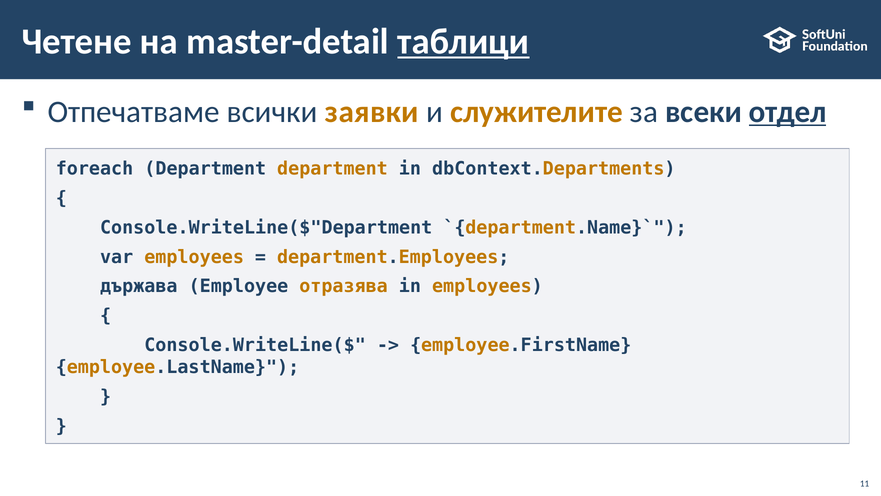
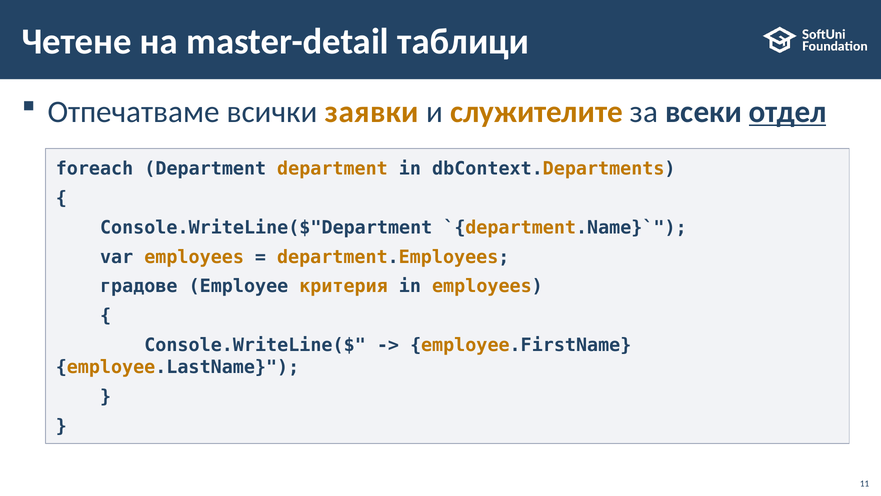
таблици underline: present -> none
държава: държава -> градове
отразява: отразява -> критерия
